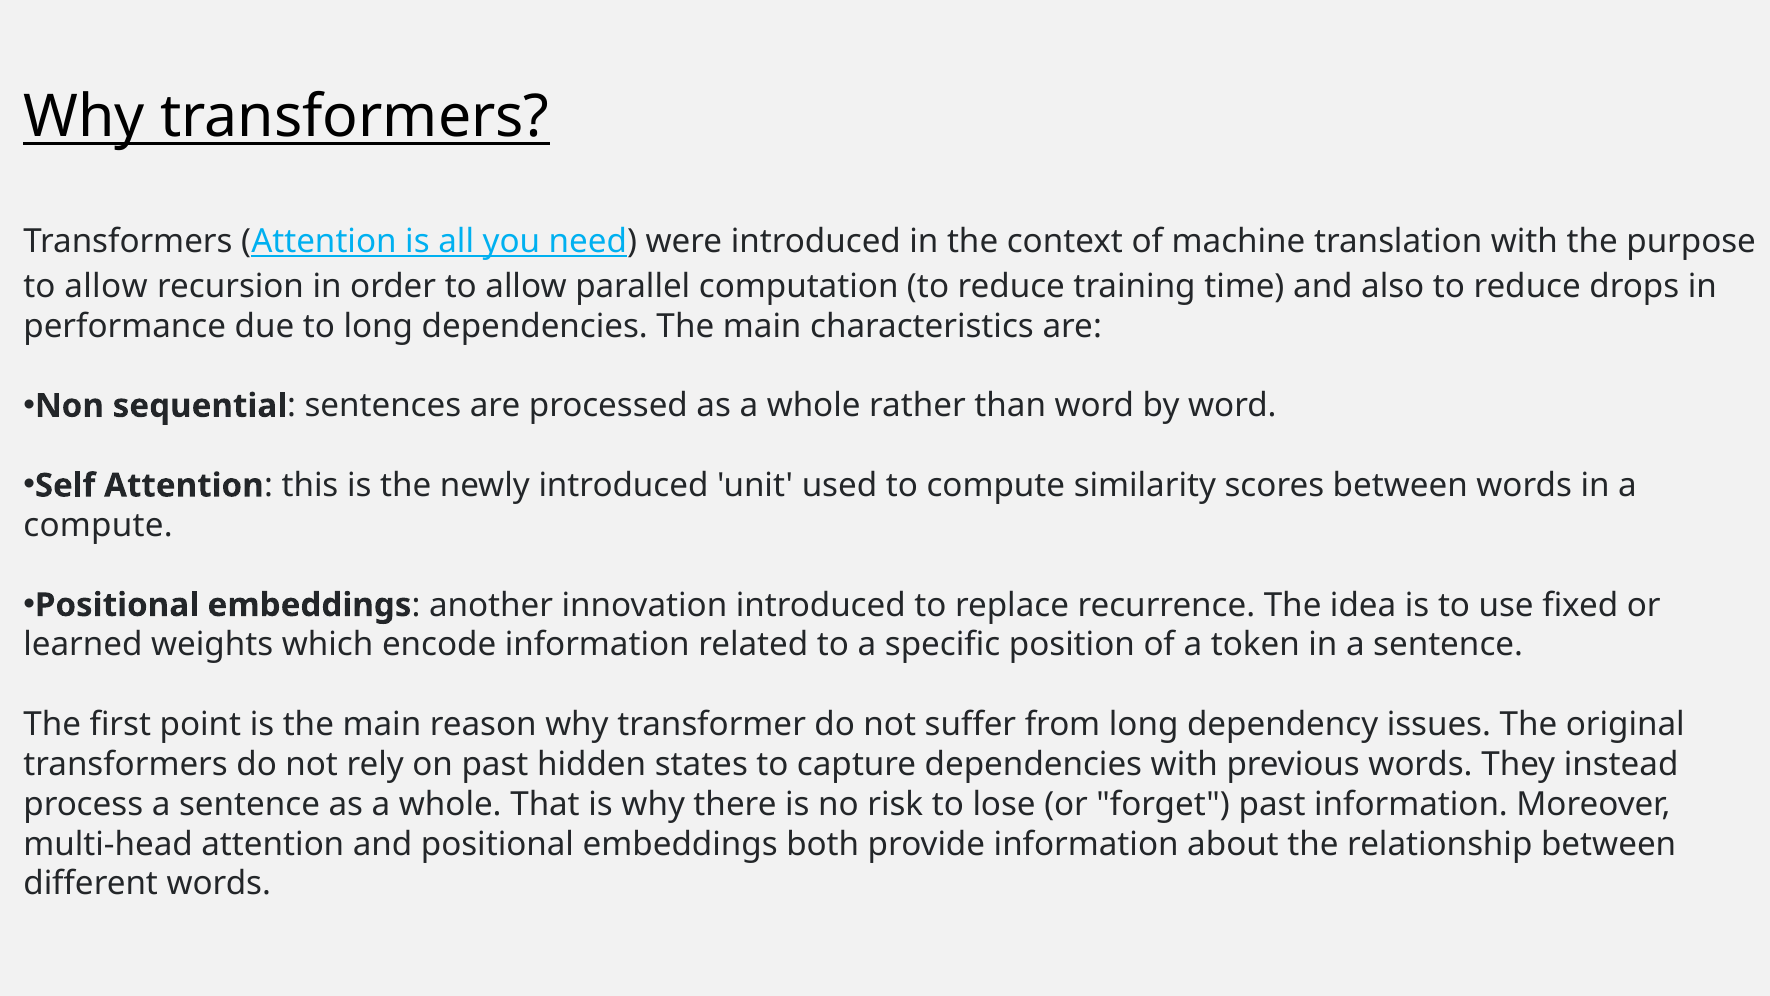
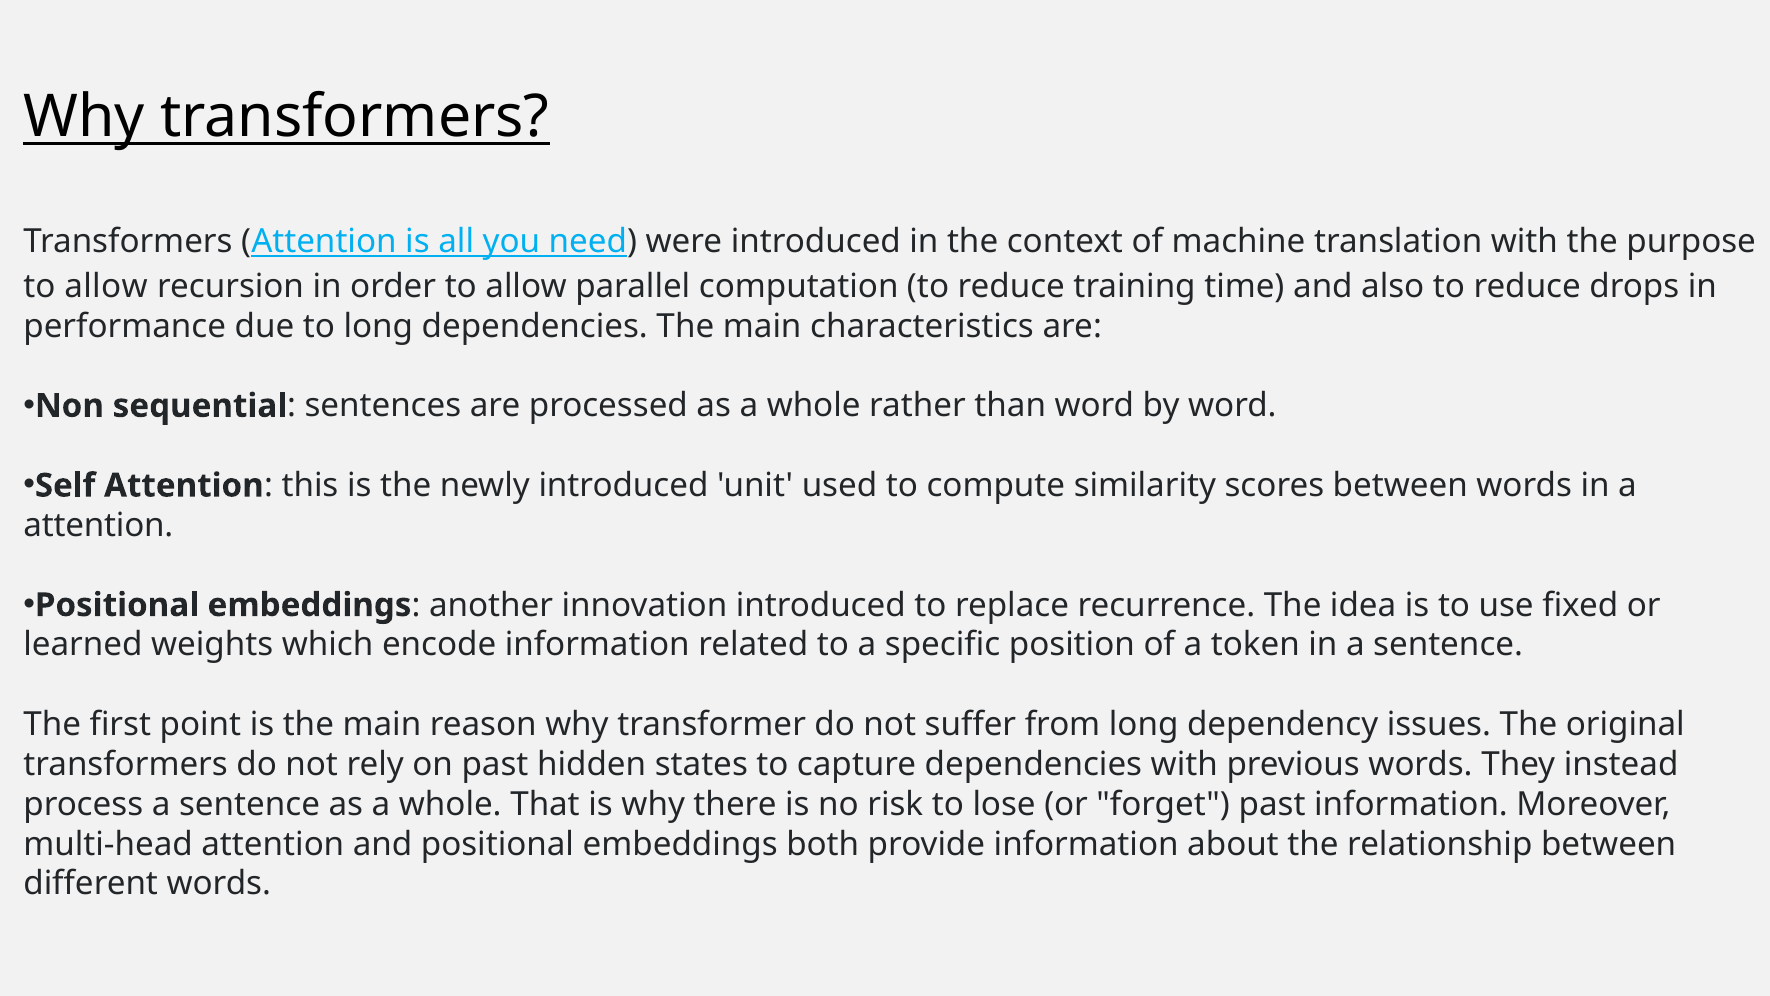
compute at (98, 525): compute -> attention
